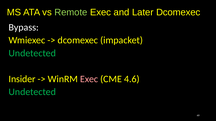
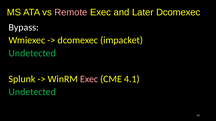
Remote colour: light green -> pink
Insider: Insider -> Splunk
4.6: 4.6 -> 4.1
